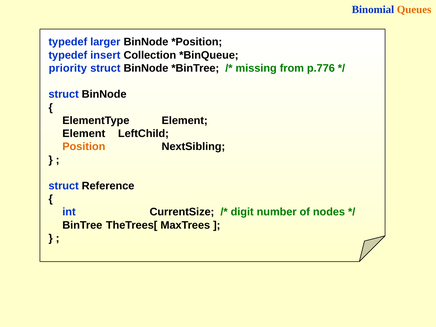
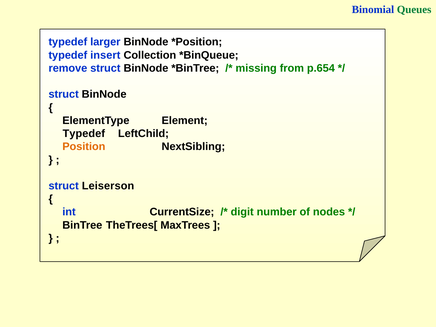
Queues colour: orange -> green
priority: priority -> remove
p.776: p.776 -> p.654
Element at (84, 134): Element -> Typedef
Reference: Reference -> Leiserson
